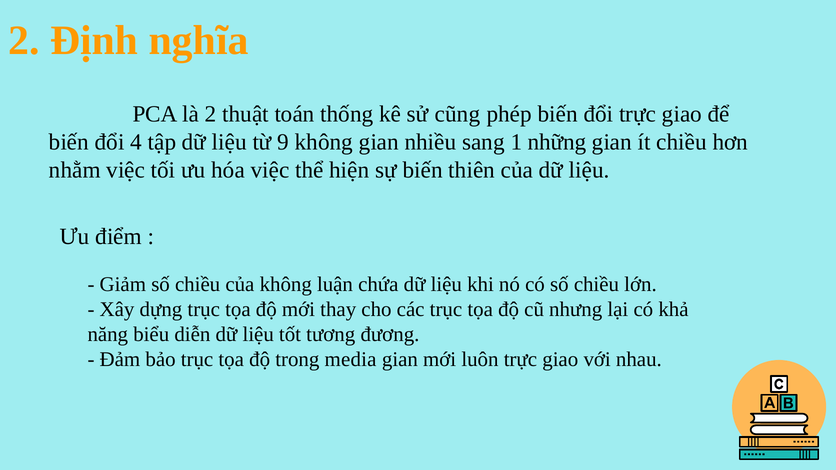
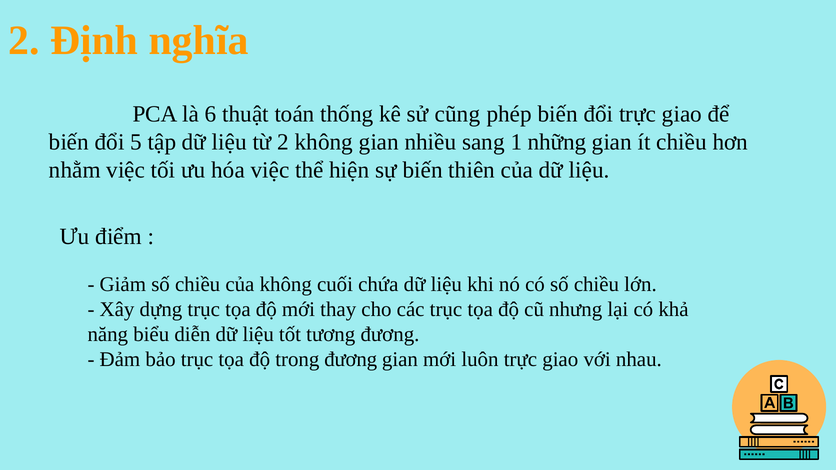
là 2: 2 -> 6
4: 4 -> 5
từ 9: 9 -> 2
luận: luận -> cuối
trong media: media -> đương
